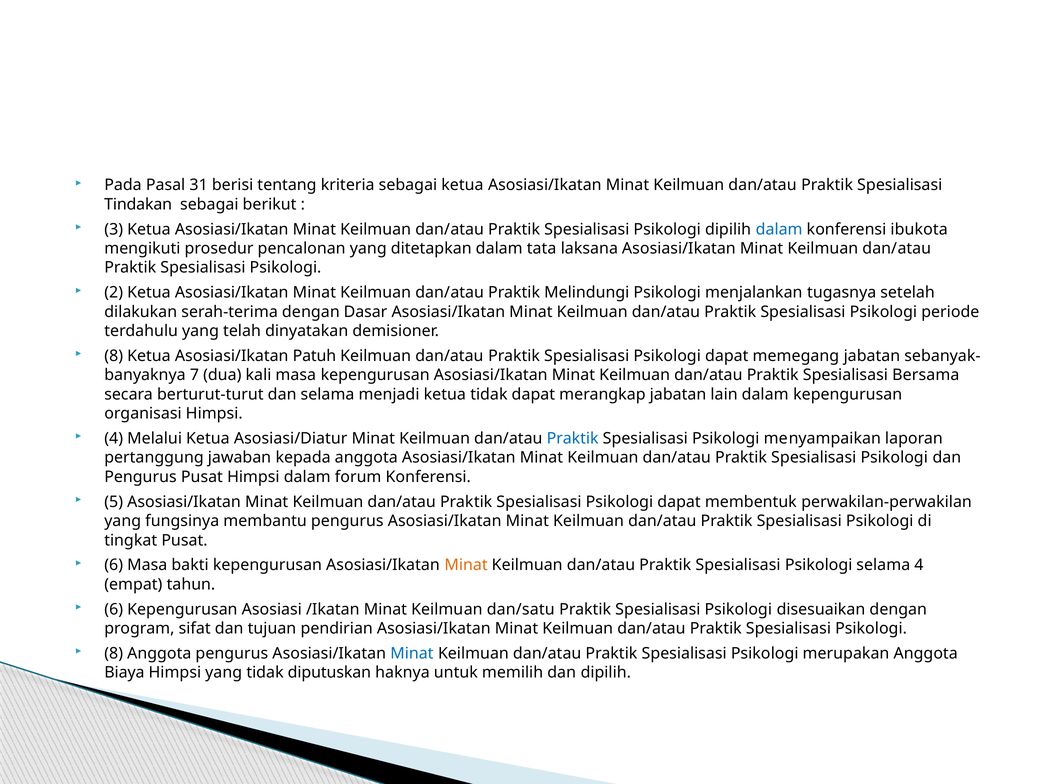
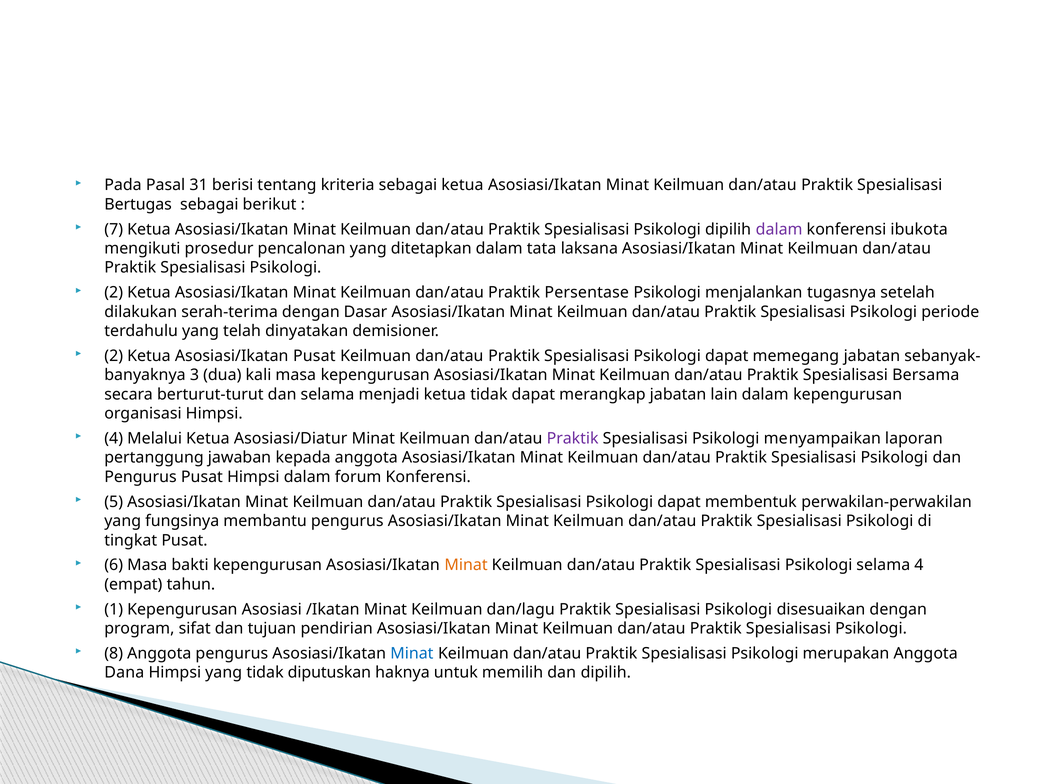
Tindakan: Tindakan -> Bertugas
3: 3 -> 7
dalam at (779, 229) colour: blue -> purple
Melindungi: Melindungi -> Persentase
8 at (114, 356): 8 -> 2
Asosiasi/Ikatan Patuh: Patuh -> Pusat
7: 7 -> 3
Praktik at (573, 438) colour: blue -> purple
6 at (114, 609): 6 -> 1
dan/satu: dan/satu -> dan/lagu
Biaya: Biaya -> Dana
